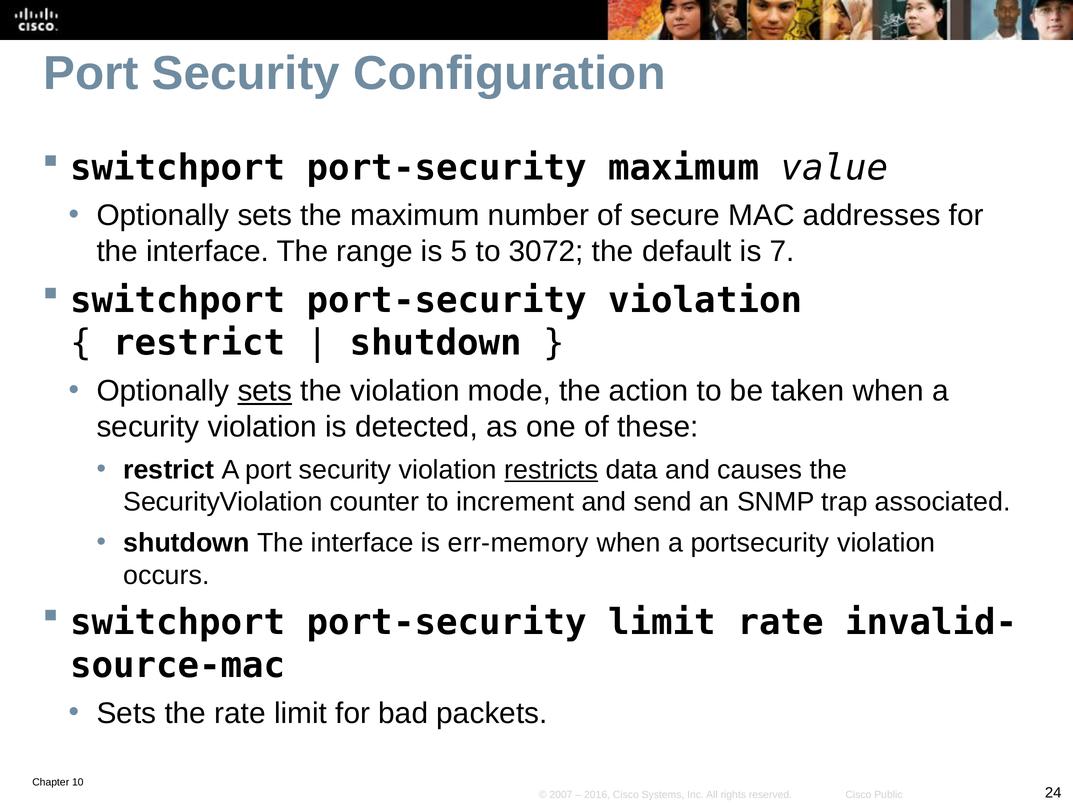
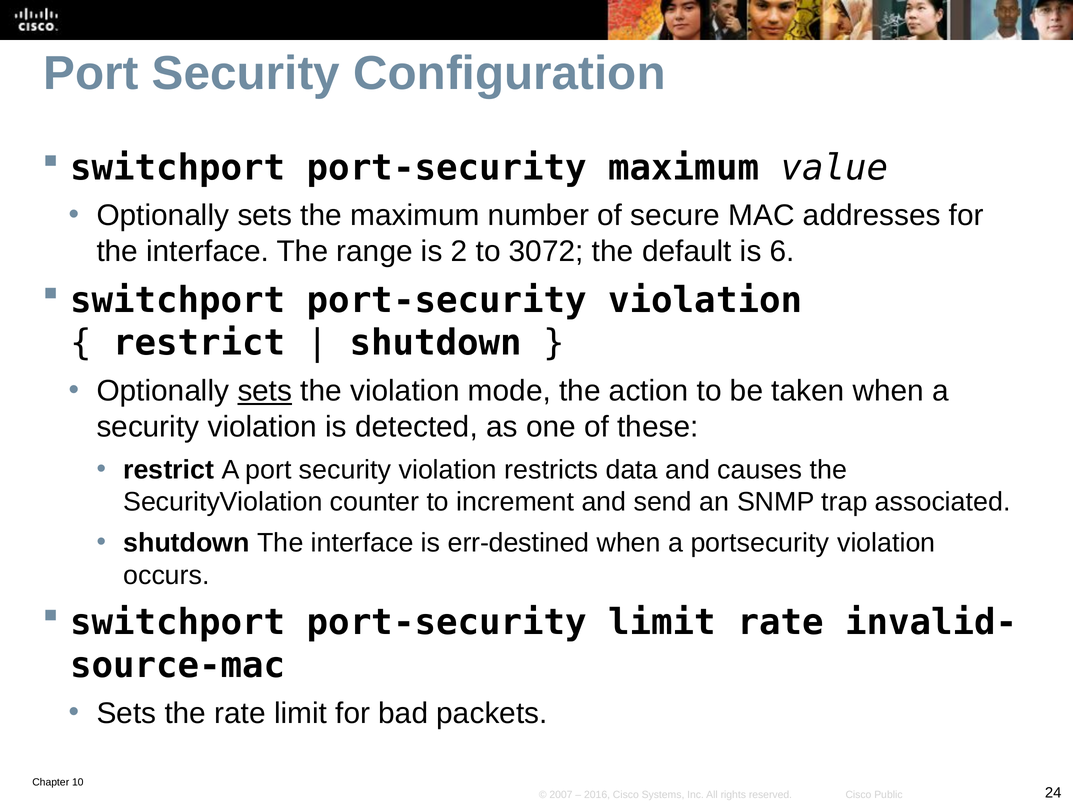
5: 5 -> 2
7: 7 -> 6
restricts underline: present -> none
err-memory: err-memory -> err-destined
